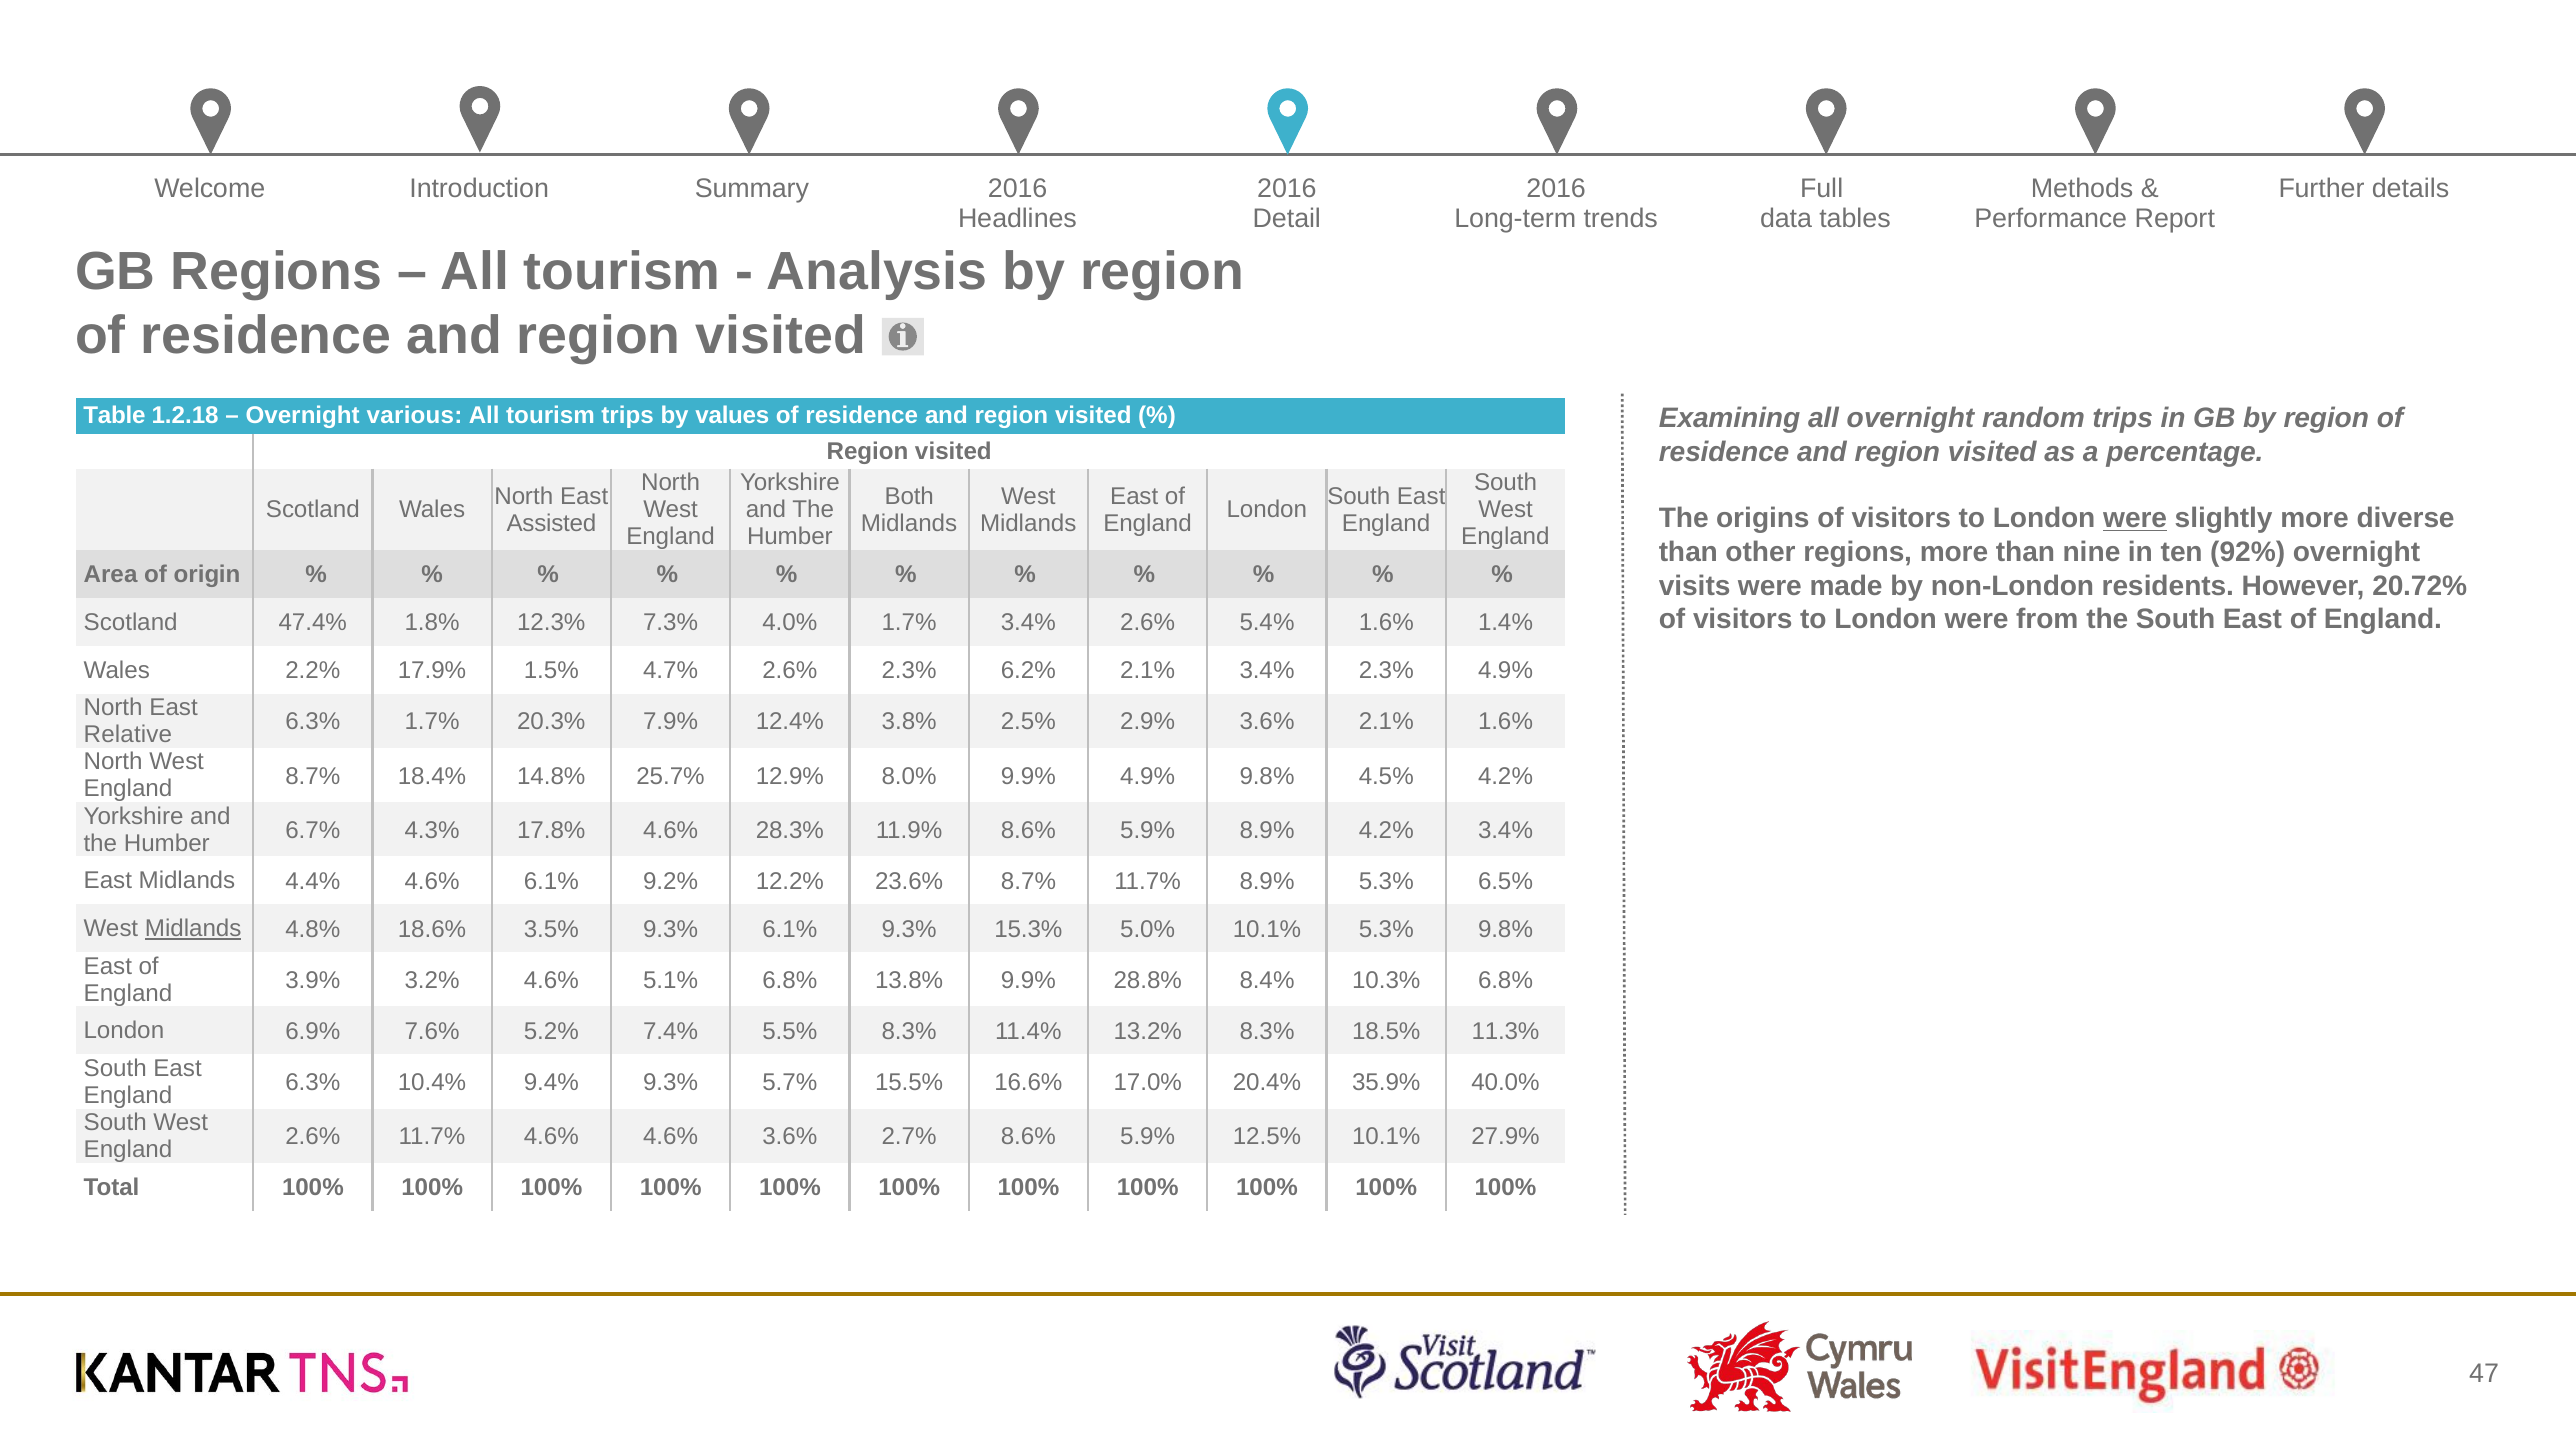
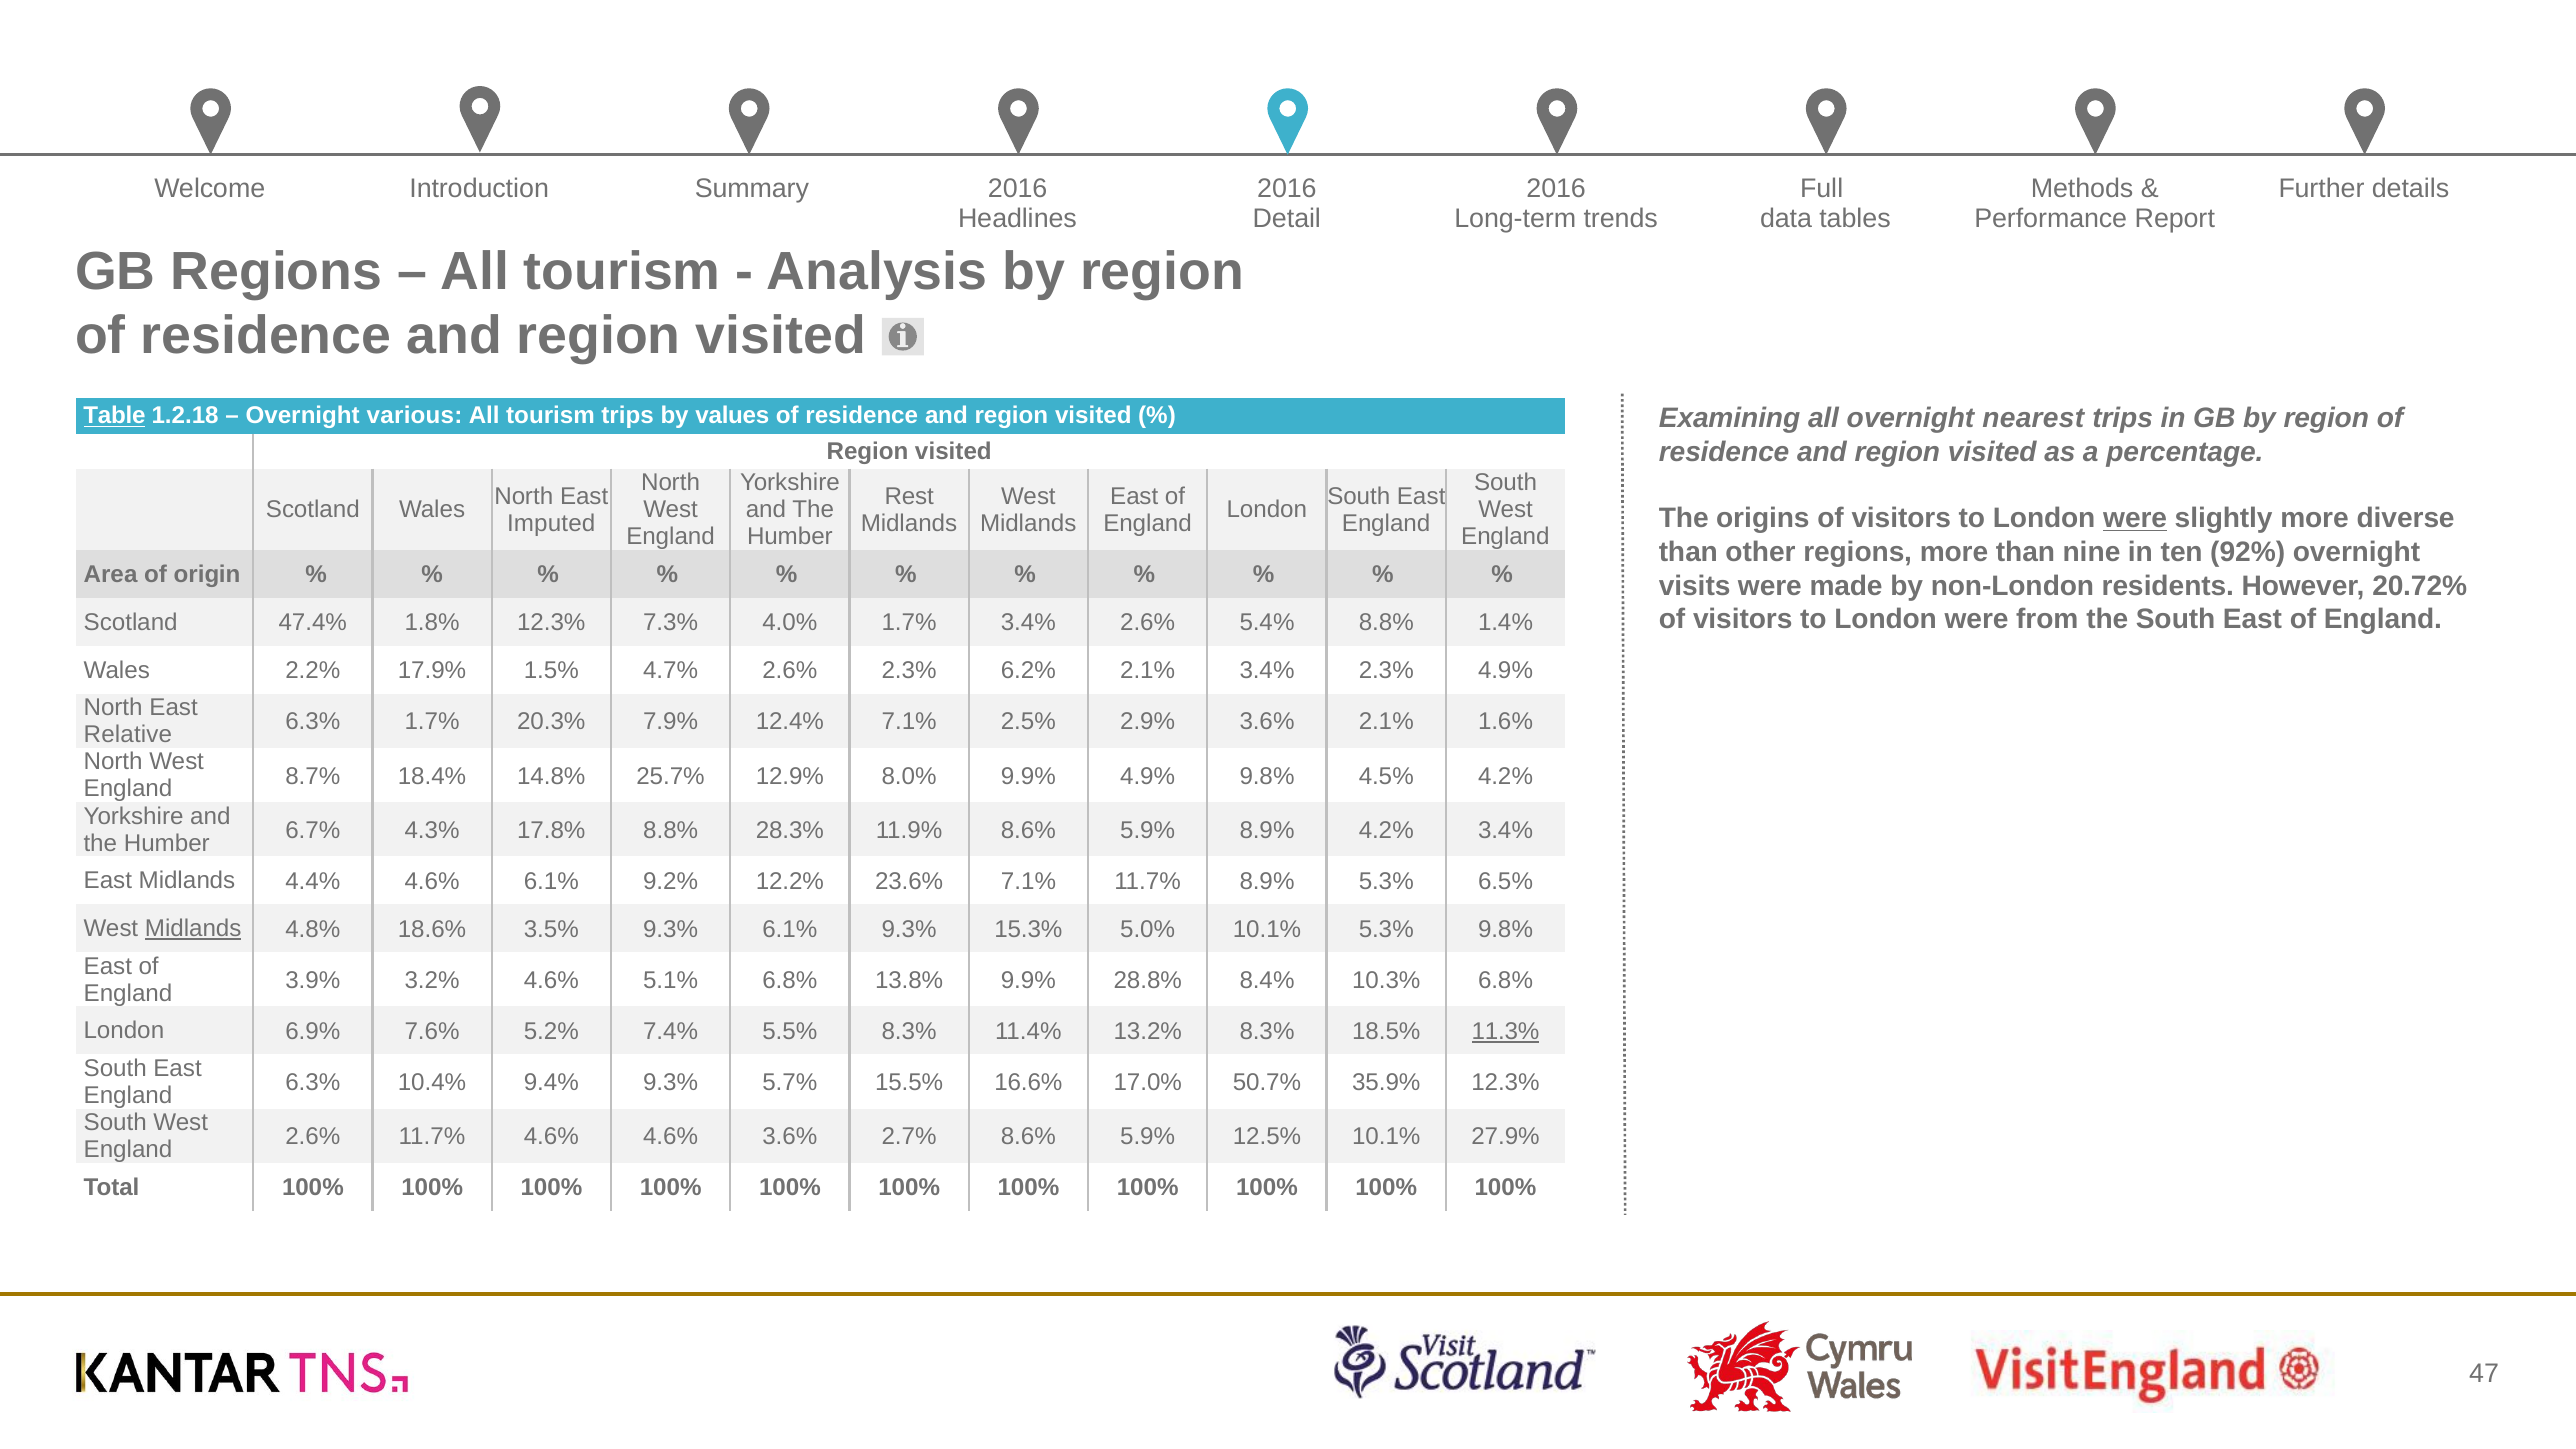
Table underline: none -> present
random: random -> nearest
Both: Both -> Rest
Assisted: Assisted -> Imputed
5.4% 1.6%: 1.6% -> 8.8%
12.4% 3.8%: 3.8% -> 7.1%
17.8% 4.6%: 4.6% -> 8.8%
23.6% 8.7%: 8.7% -> 7.1%
11.3% underline: none -> present
20.4%: 20.4% -> 50.7%
35.9% 40.0%: 40.0% -> 12.3%
